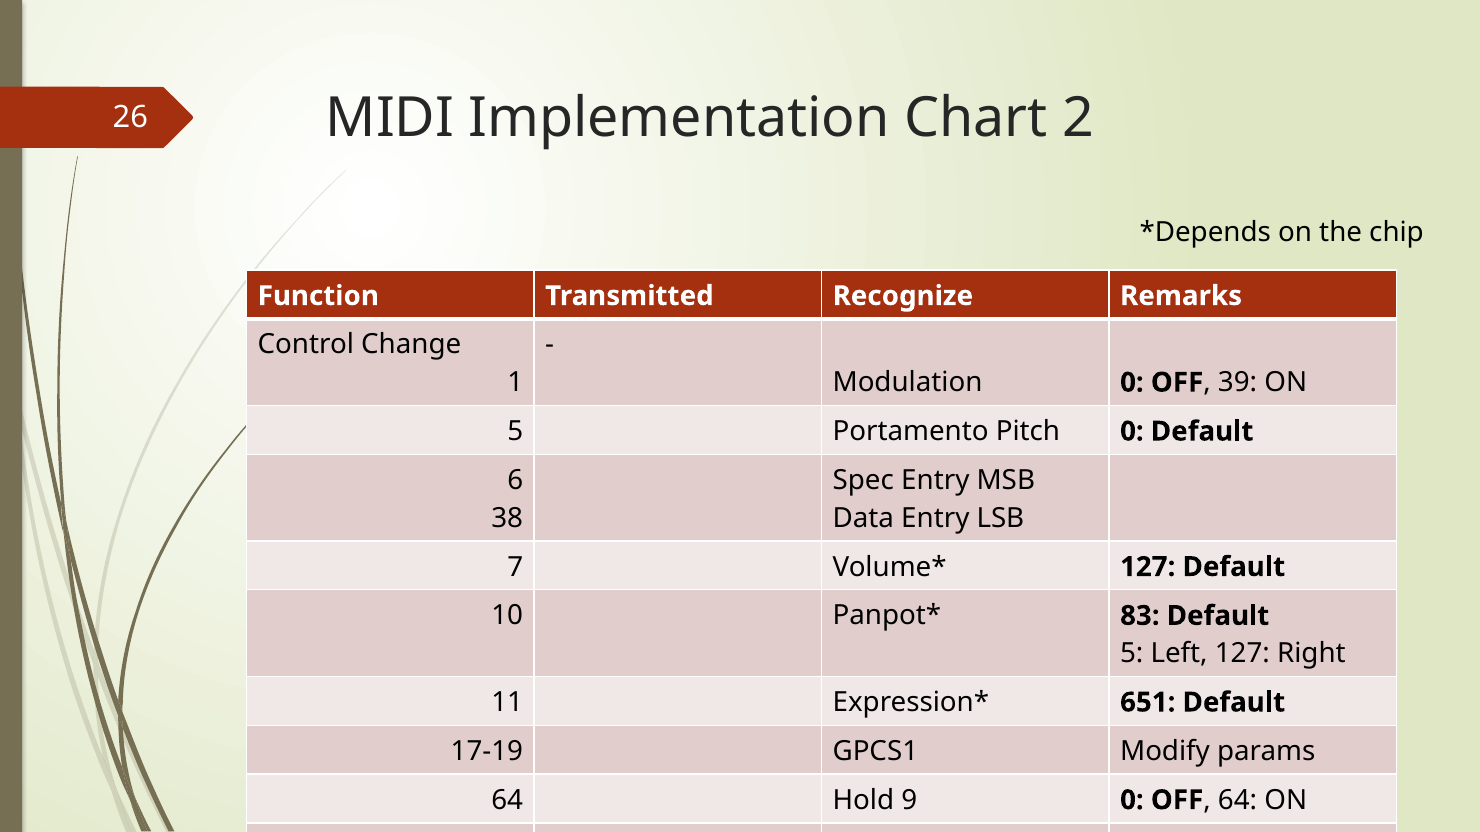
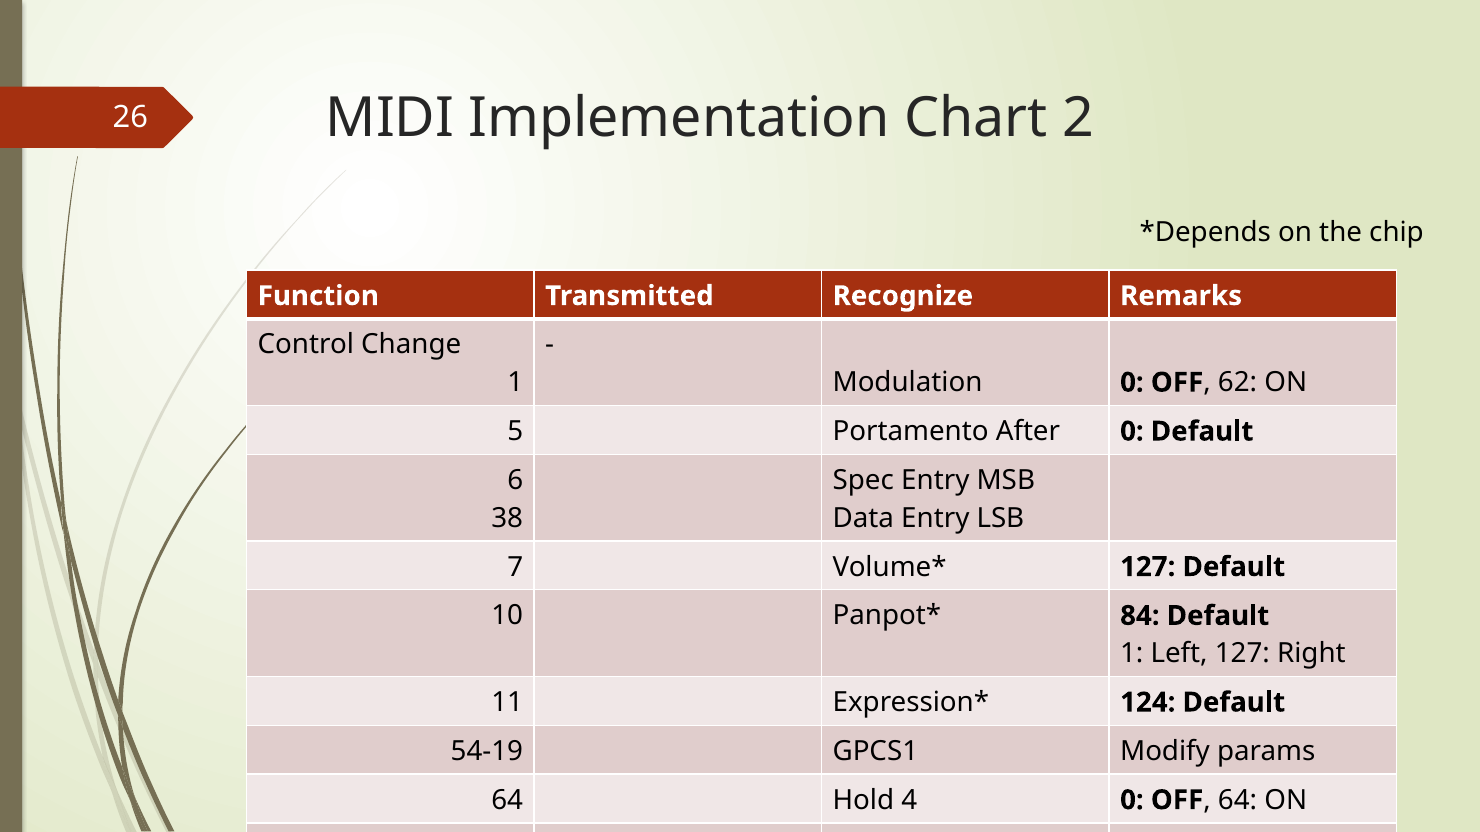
39: 39 -> 62
Pitch: Pitch -> After
83: 83 -> 84
5 at (1132, 654): 5 -> 1
651: 651 -> 124
17-19: 17-19 -> 54-19
9: 9 -> 4
